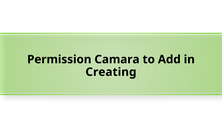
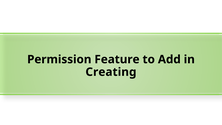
Camara: Camara -> Feature
